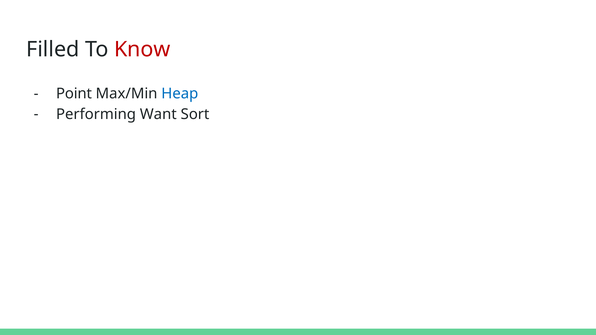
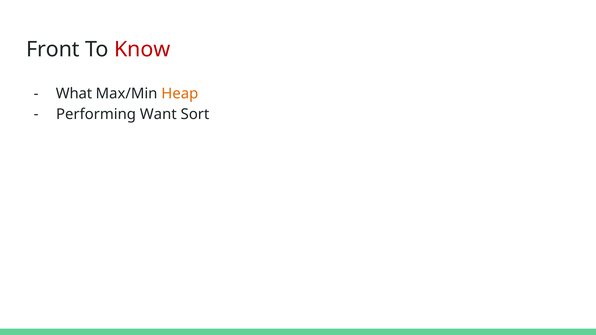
Filled: Filled -> Front
Point: Point -> What
Heap colour: blue -> orange
